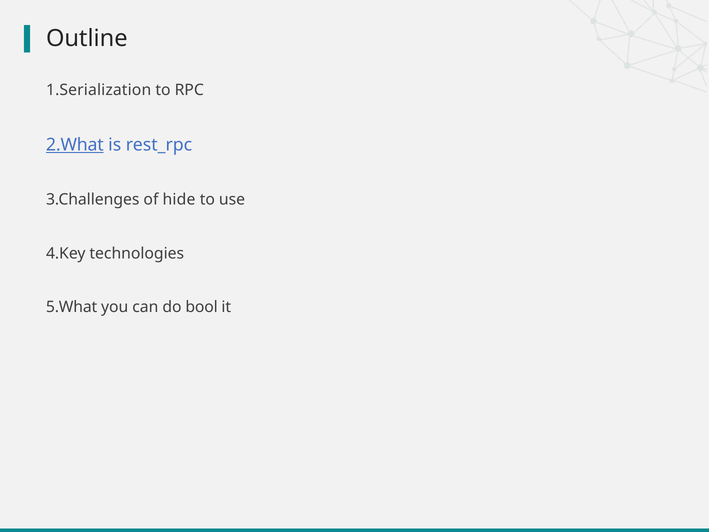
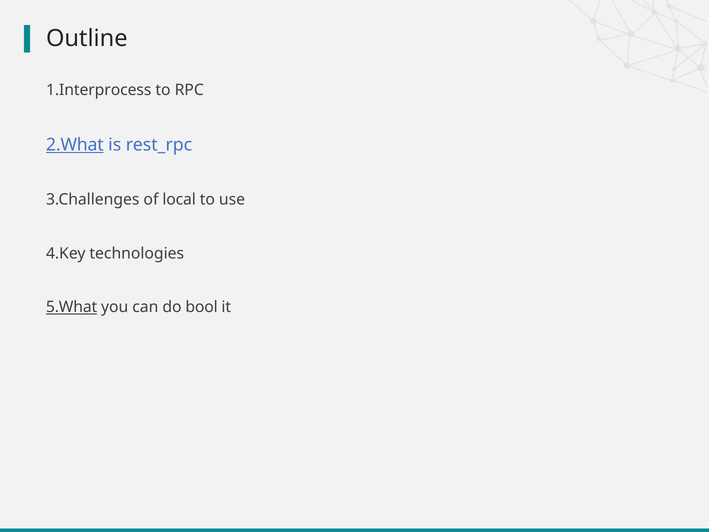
1.Serialization: 1.Serialization -> 1.Interprocess
hide: hide -> local
5.What underline: none -> present
